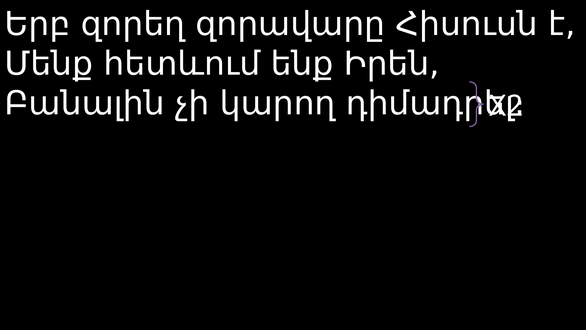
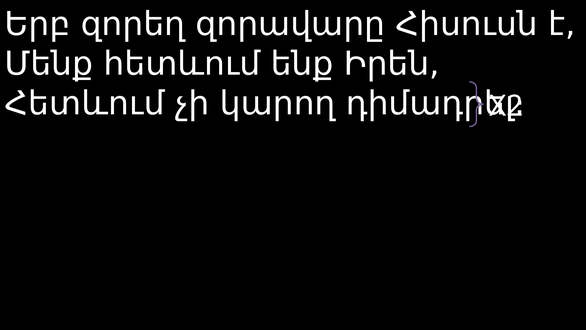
Բանալին at (85, 103): Բանալին -> Հետևում
